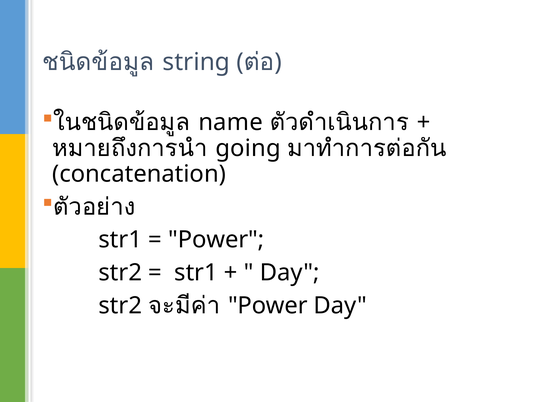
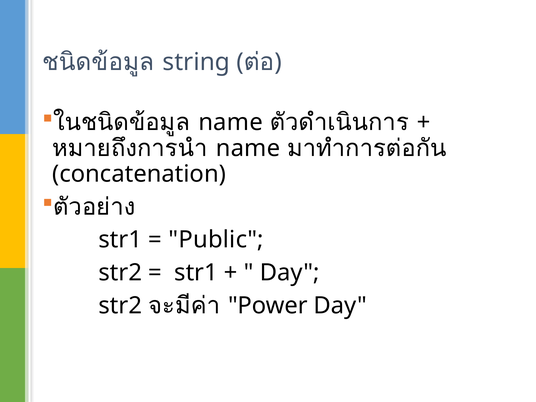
going at (248, 148): going -> name
Power at (216, 240): Power -> Public
